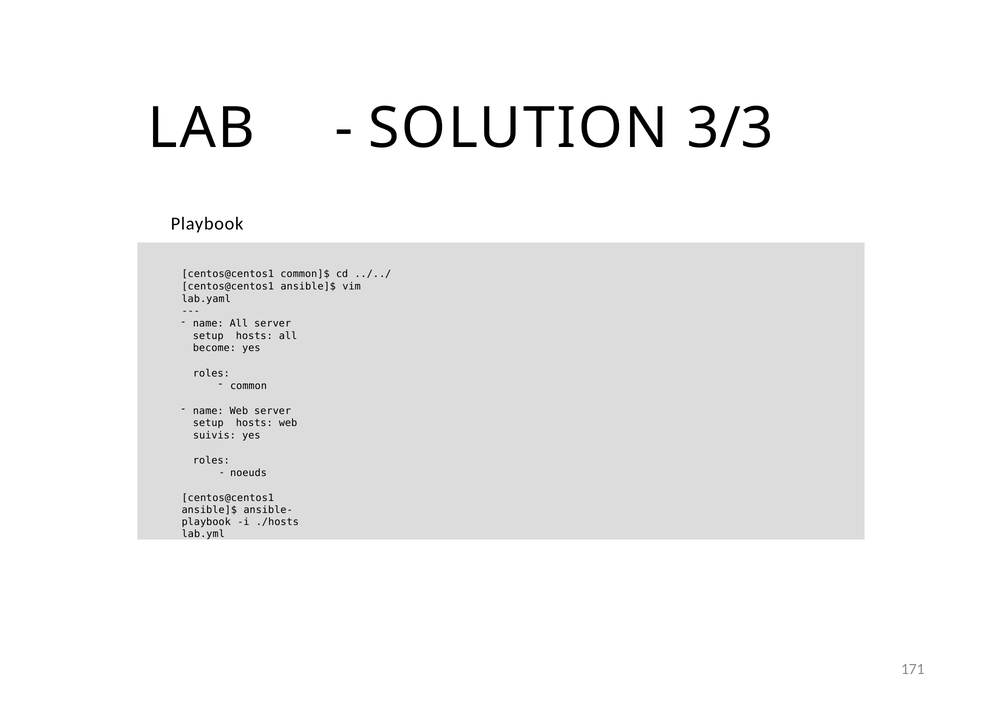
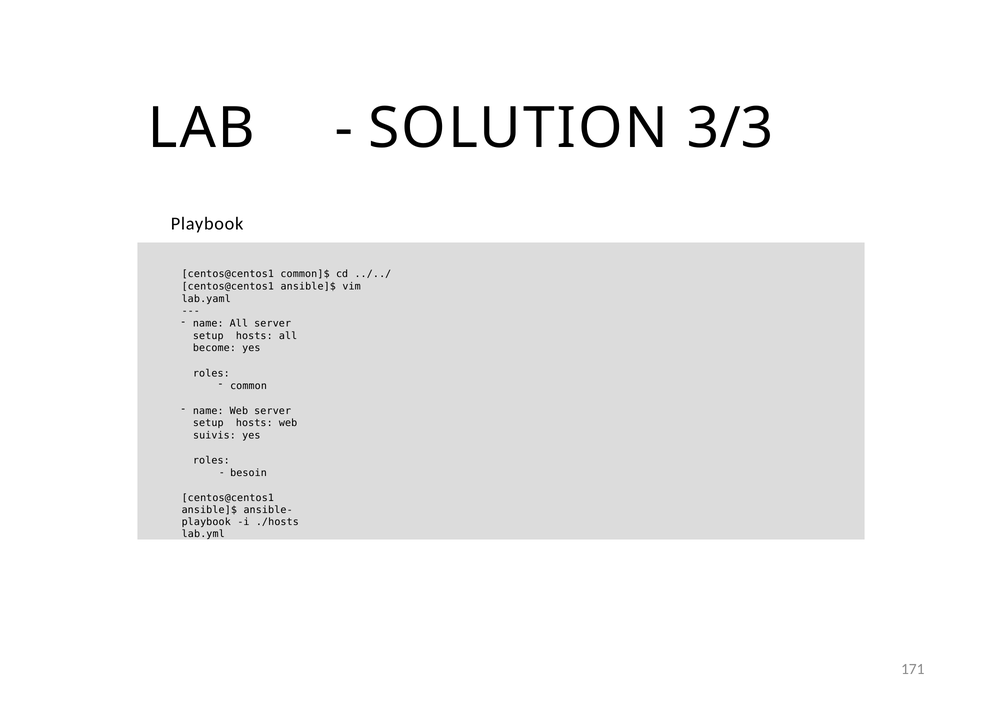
noeuds: noeuds -> besoin
